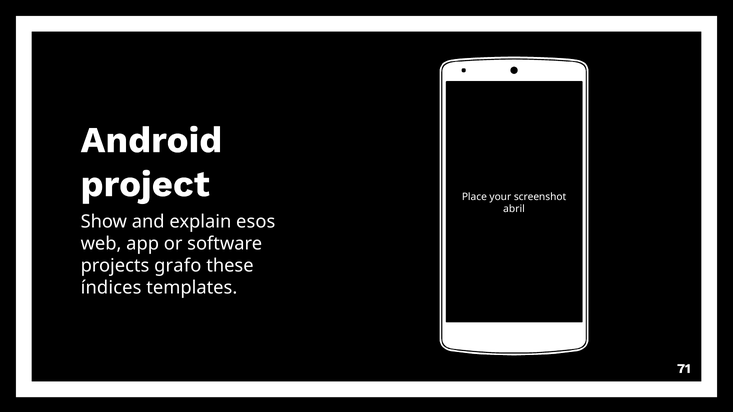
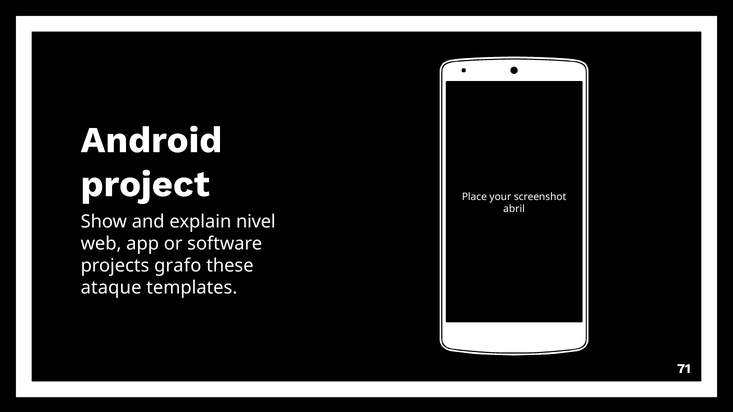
esos: esos -> nivel
índices: índices -> ataque
